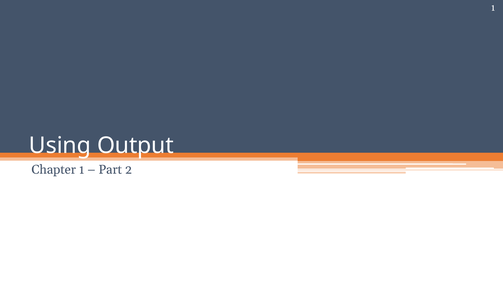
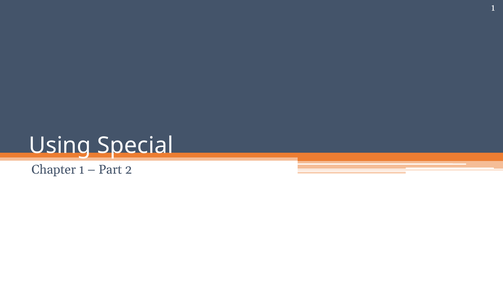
Output: Output -> Special
